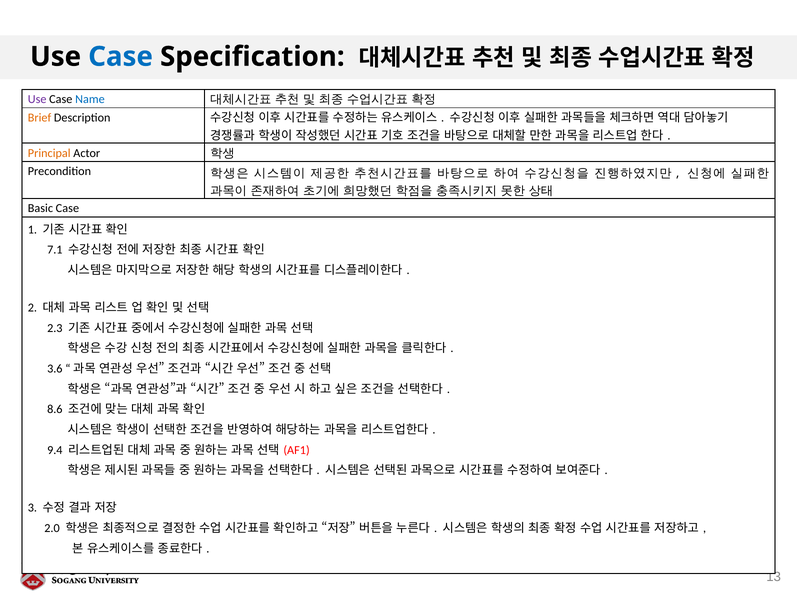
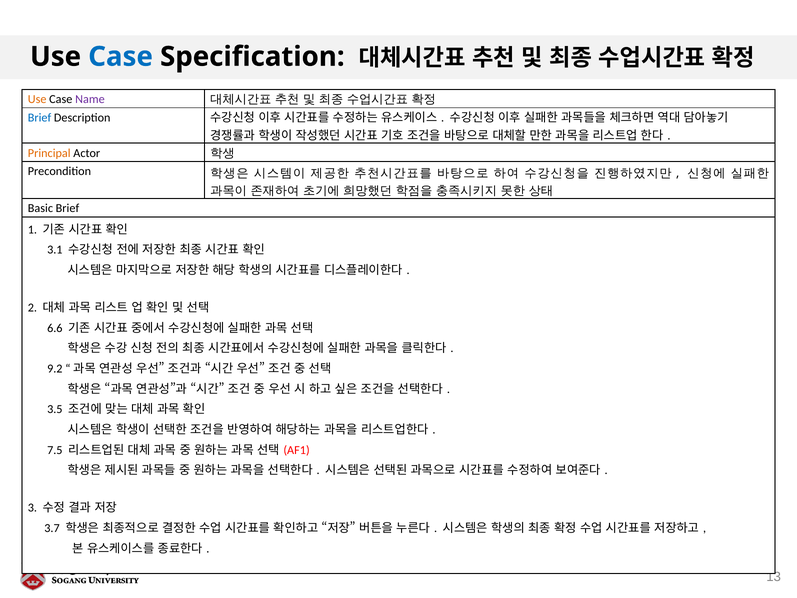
Use at (37, 99) colour: purple -> orange
Name colour: blue -> purple
Brief at (40, 118) colour: orange -> blue
Basic Case: Case -> Brief
7.1: 7.1 -> 3.1
2.3: 2.3 -> 6.6
3.6: 3.6 -> 9.2
8.6: 8.6 -> 3.5
9.4: 9.4 -> 7.5
2.0: 2.0 -> 3.7
